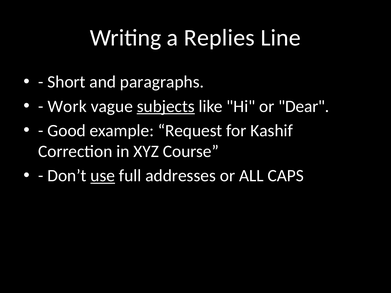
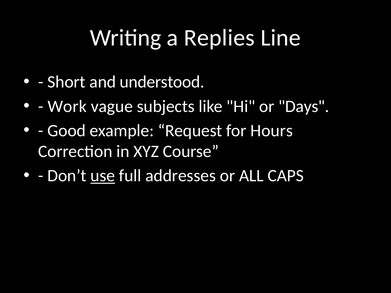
paragraphs: paragraphs -> understood
subjects underline: present -> none
Dear: Dear -> Days
Kashif: Kashif -> Hours
